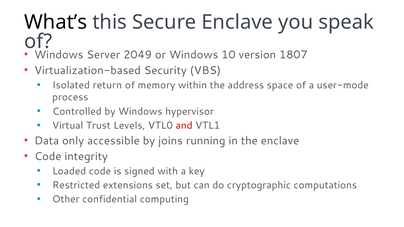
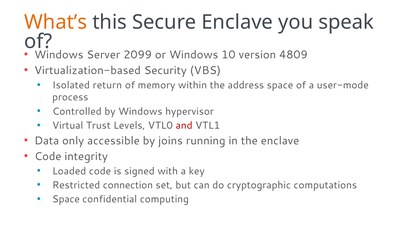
What’s colour: black -> orange
2049: 2049 -> 2099
1807: 1807 -> 4809
extensions: extensions -> connection
Other at (66, 200): Other -> Space
